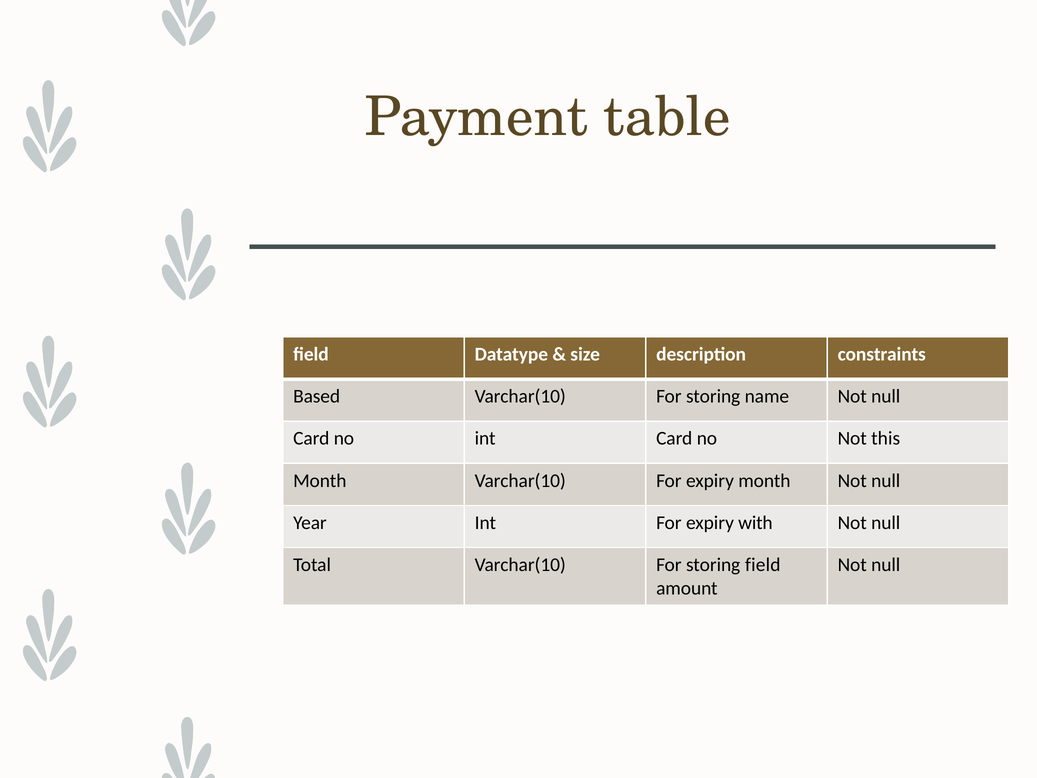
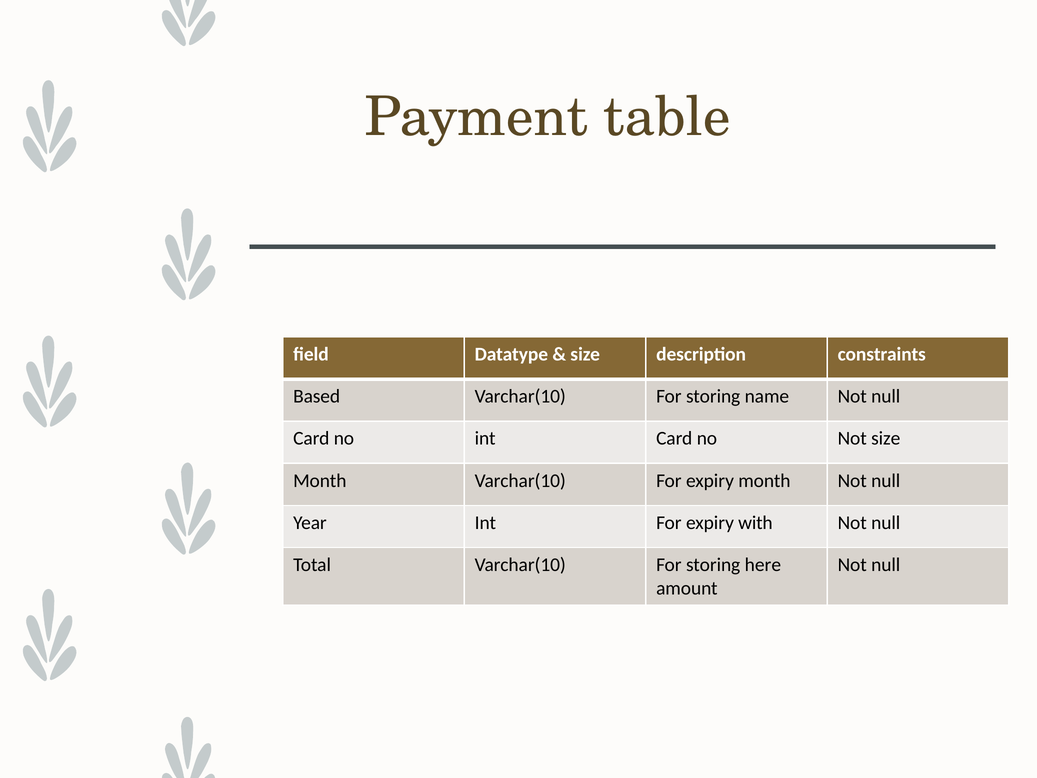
Not this: this -> size
storing field: field -> here
